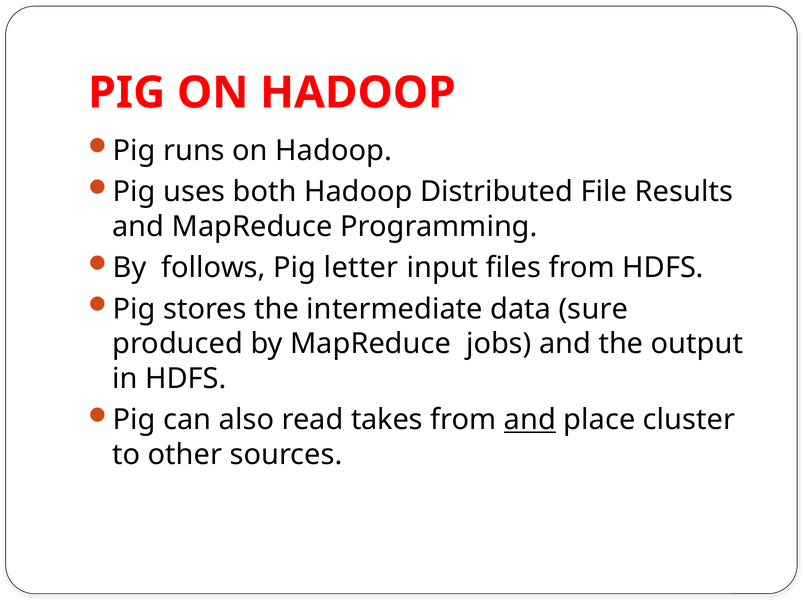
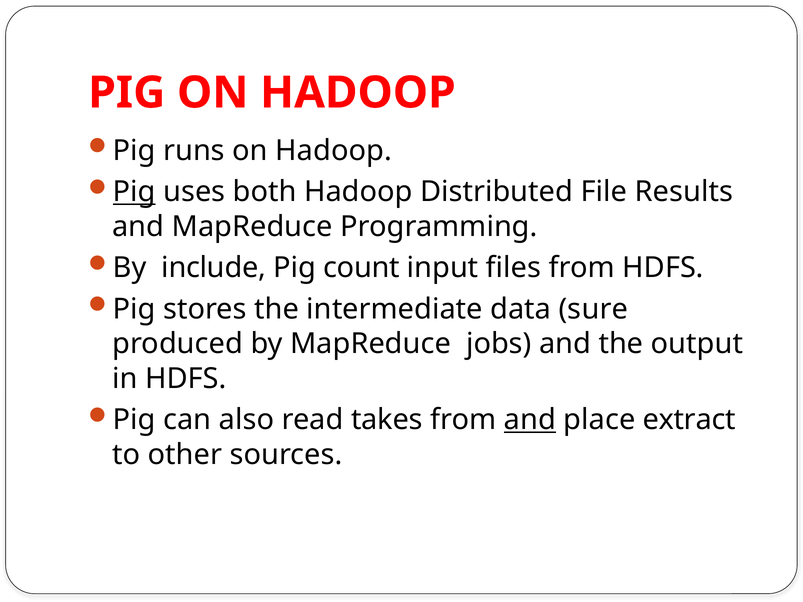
Pig at (134, 192) underline: none -> present
follows: follows -> include
letter: letter -> count
cluster: cluster -> extract
